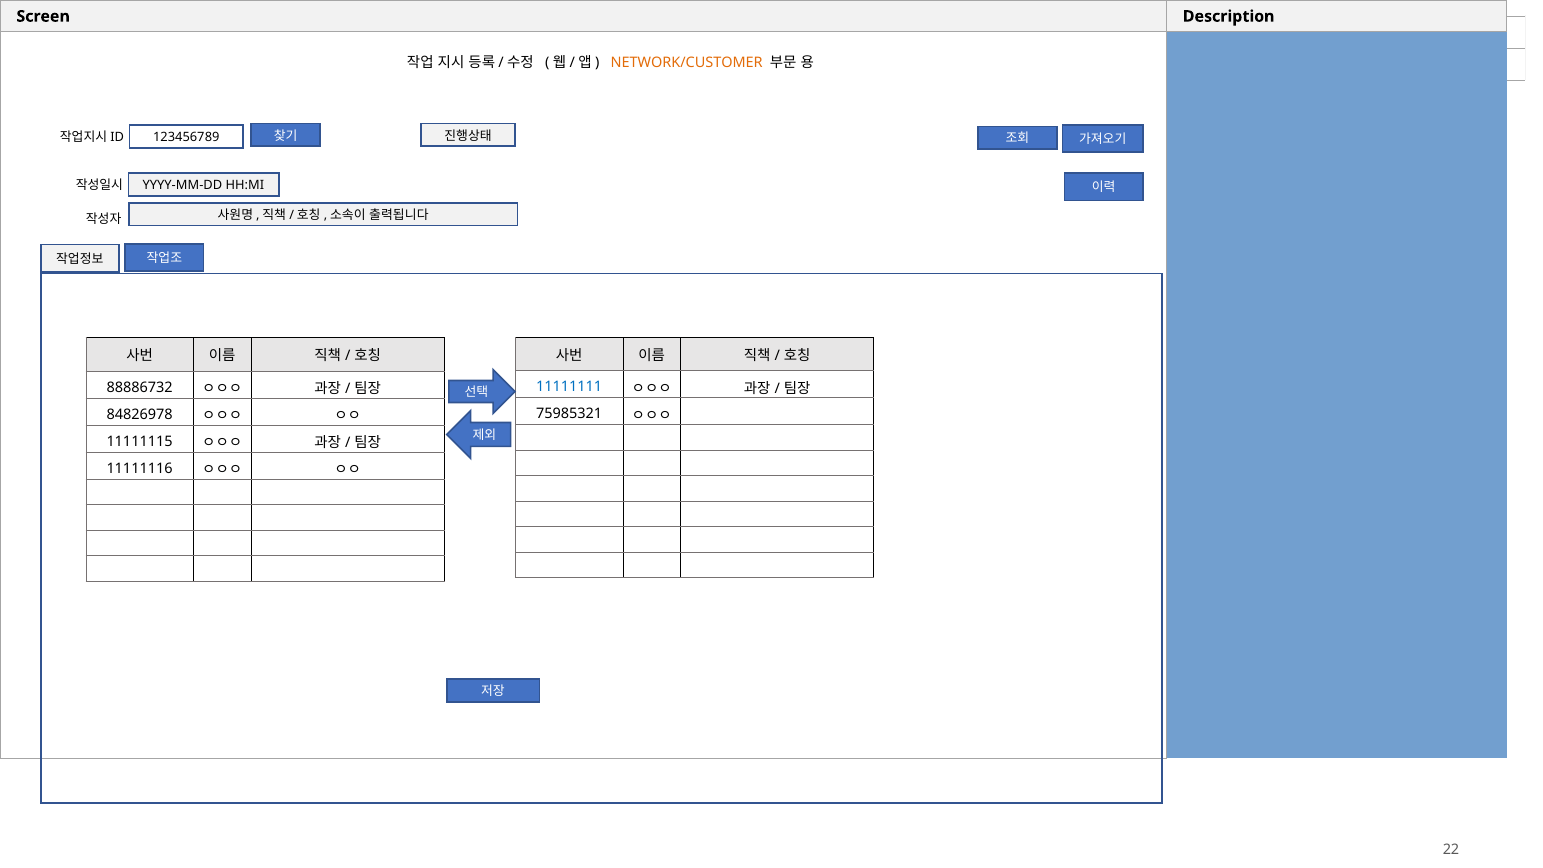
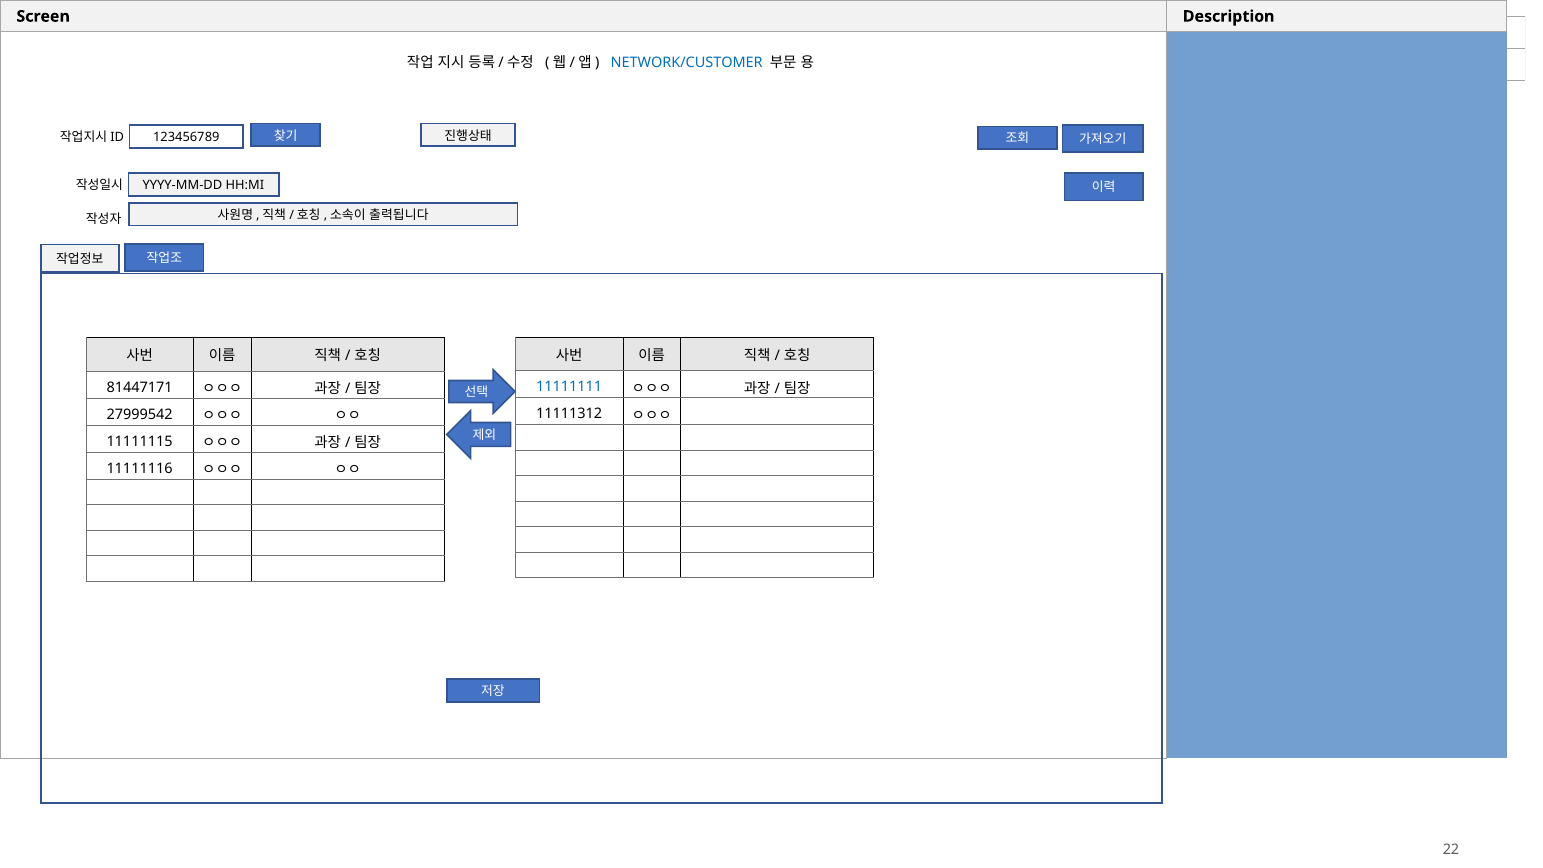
NETWORK/CUSTOMER colour: orange -> blue
88886732: 88886732 -> 81447171
75985321: 75985321 -> 11111312
84826978: 84826978 -> 27999542
